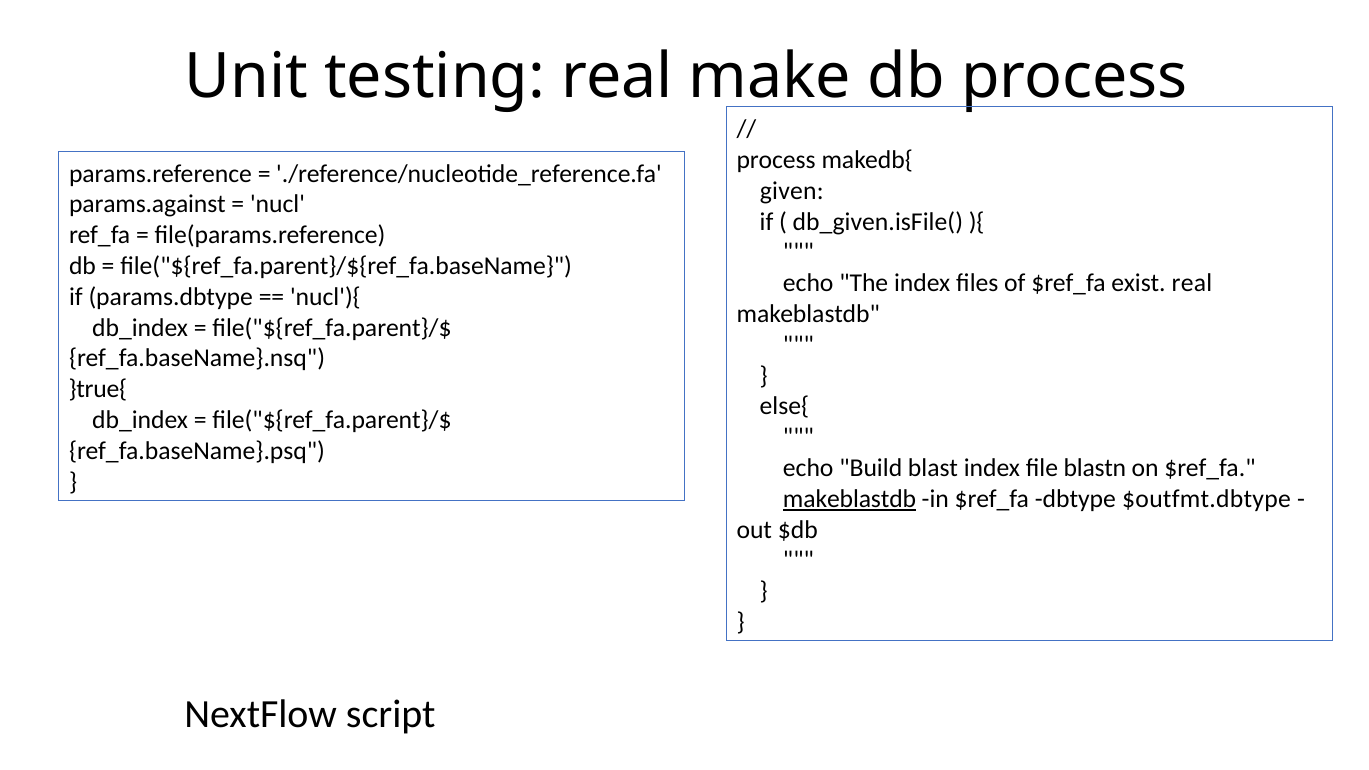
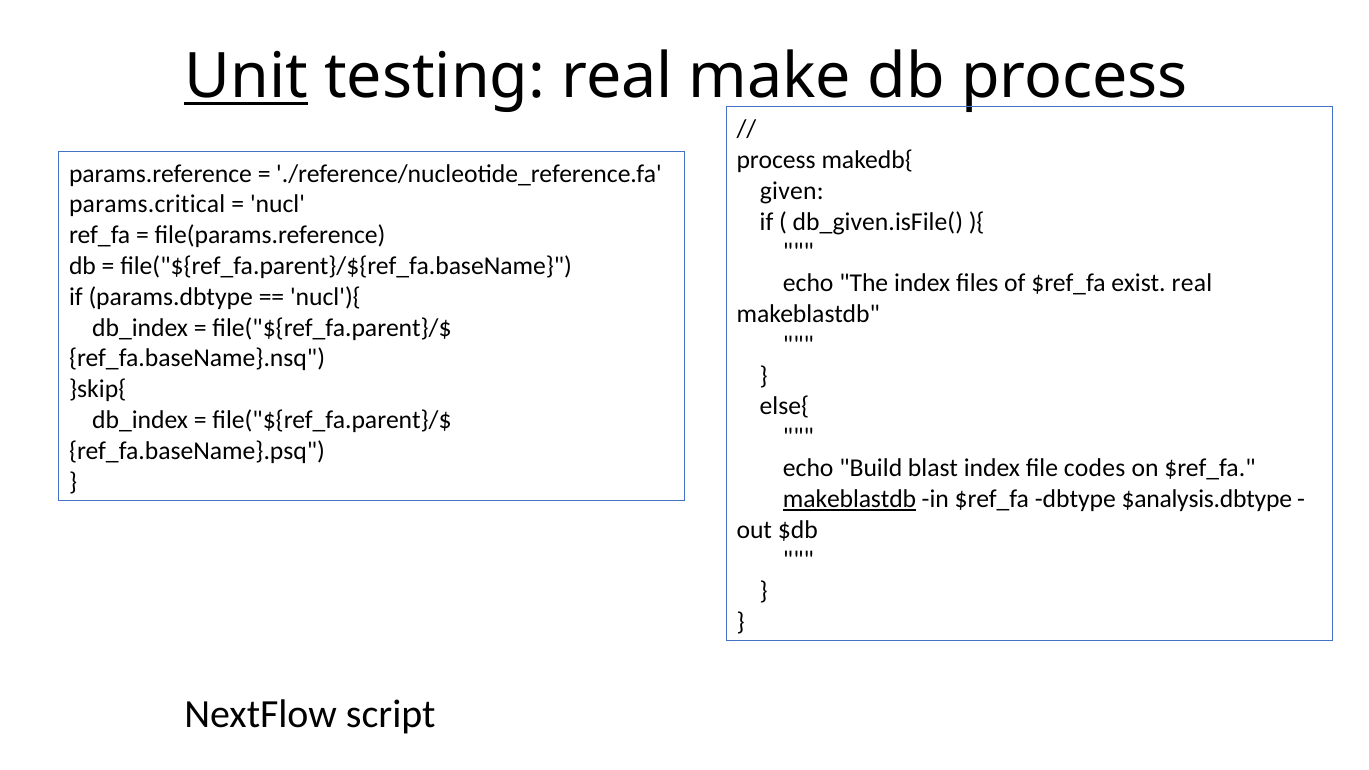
Unit underline: none -> present
params.against: params.against -> params.critical
}true{: }true{ -> }skip{
blastn: blastn -> codes
$outfmt.dbtype: $outfmt.dbtype -> $analysis.dbtype
